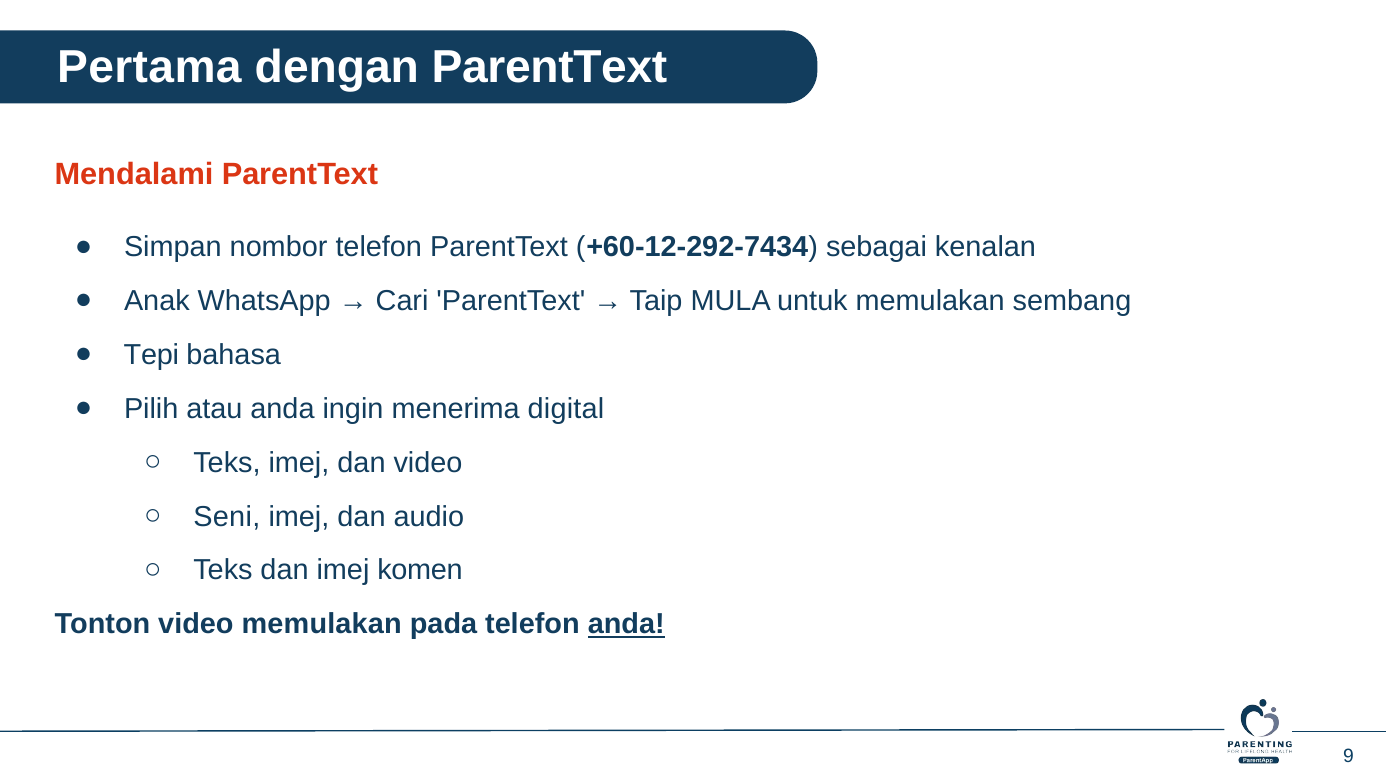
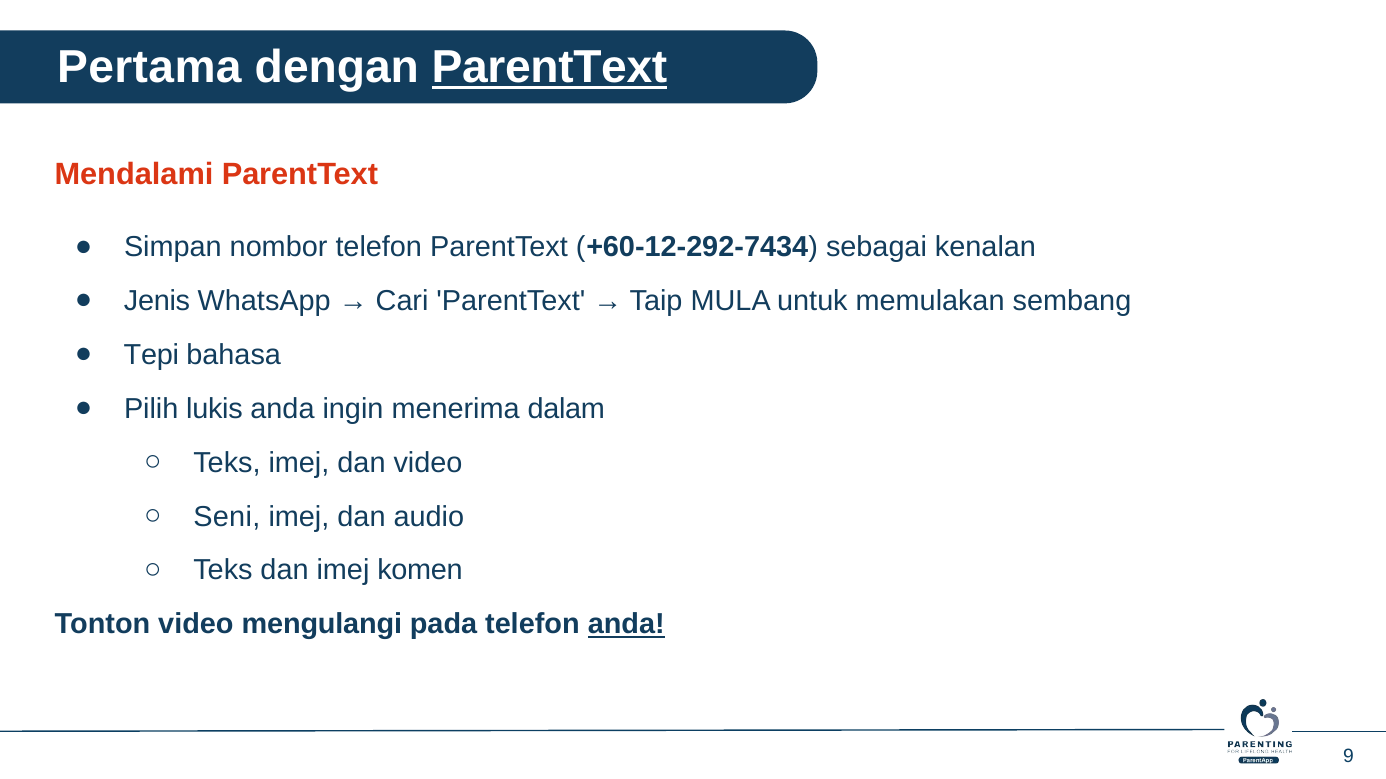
ParentText at (549, 68) underline: none -> present
Anak: Anak -> Jenis
atau: atau -> lukis
digital: digital -> dalam
video memulakan: memulakan -> mengulangi
